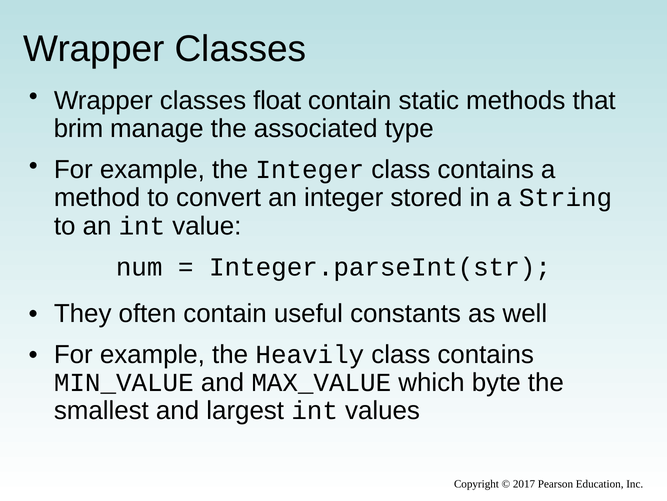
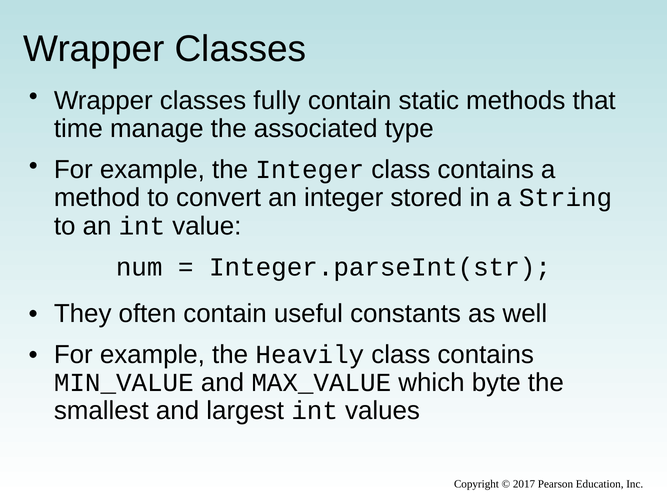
float: float -> fully
brim: brim -> time
